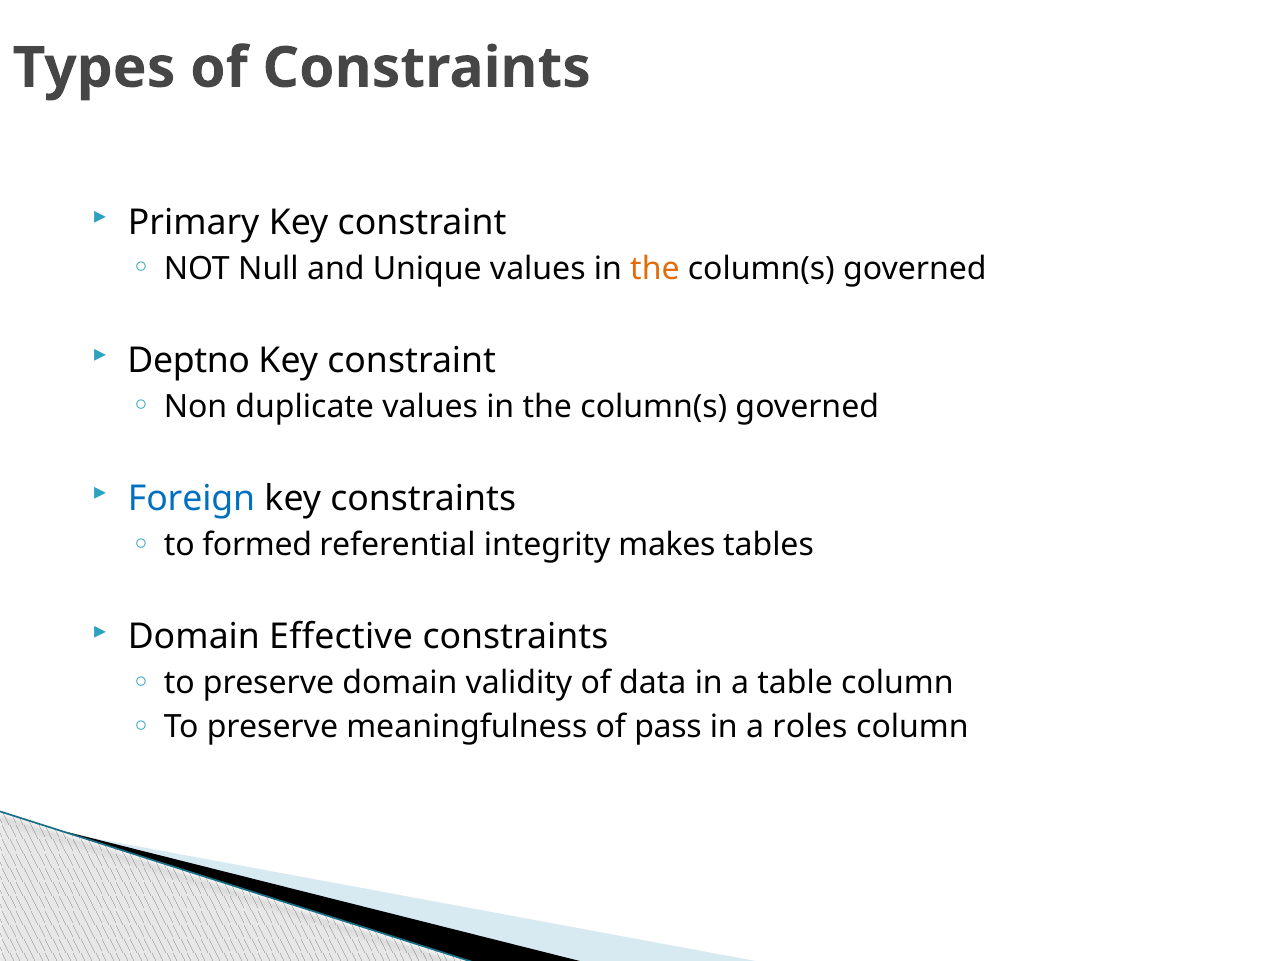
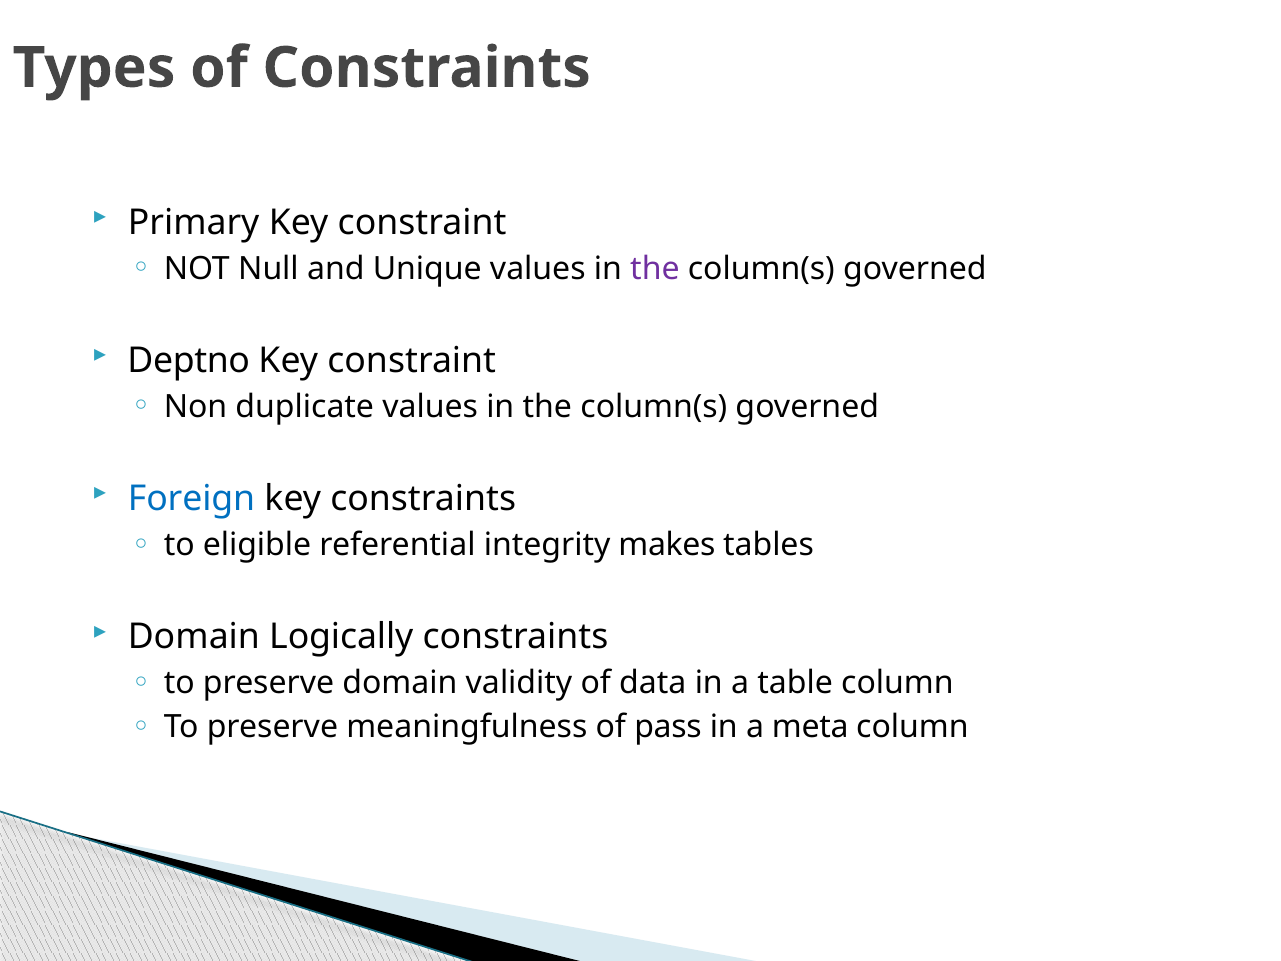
the at (655, 268) colour: orange -> purple
formed: formed -> eligible
Effective: Effective -> Logically
roles: roles -> meta
